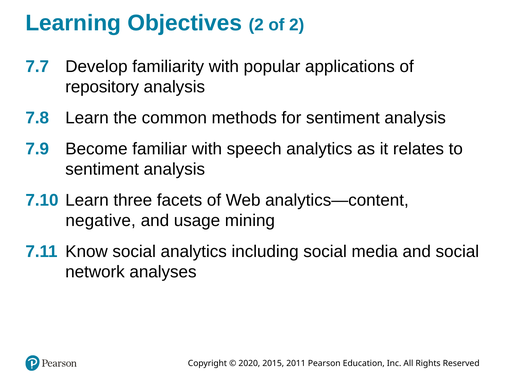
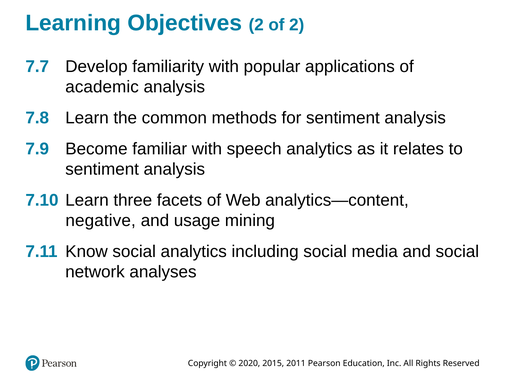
repository: repository -> academic
